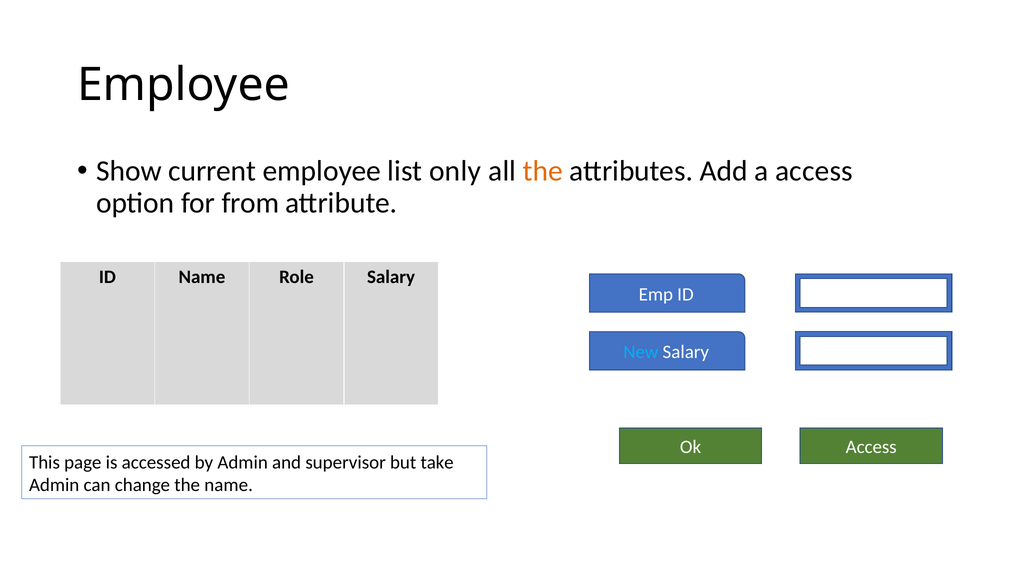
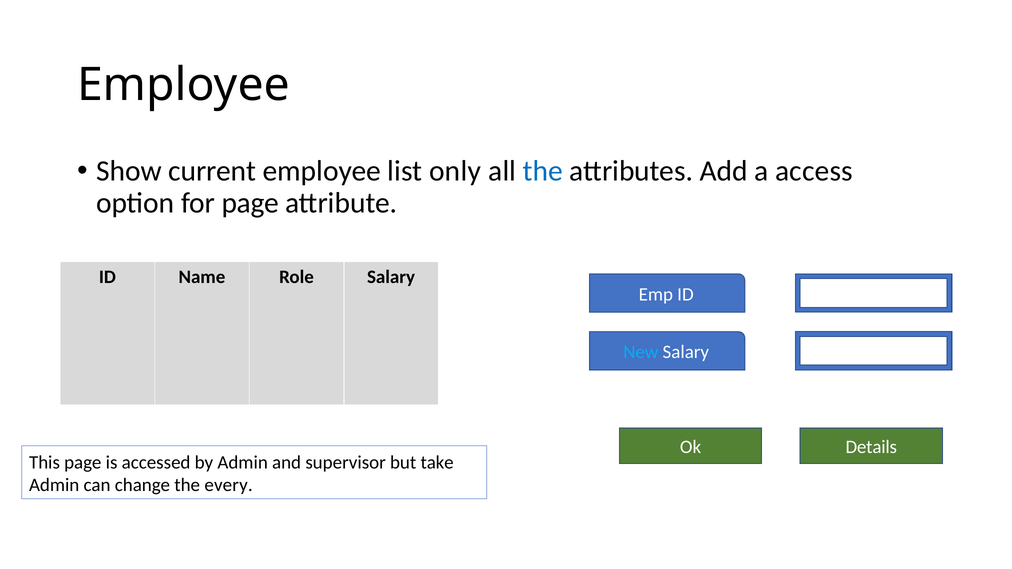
the at (543, 171) colour: orange -> blue
for from: from -> page
Ok Access: Access -> Details
the name: name -> every
